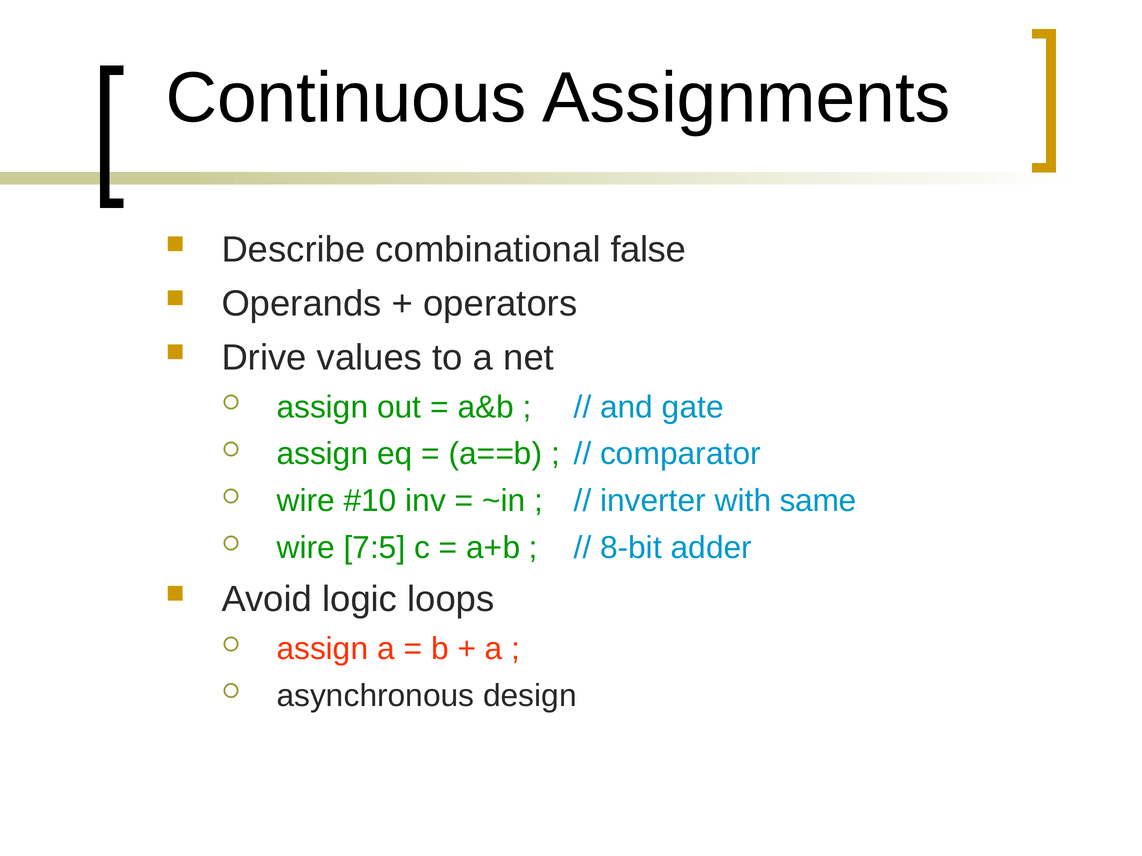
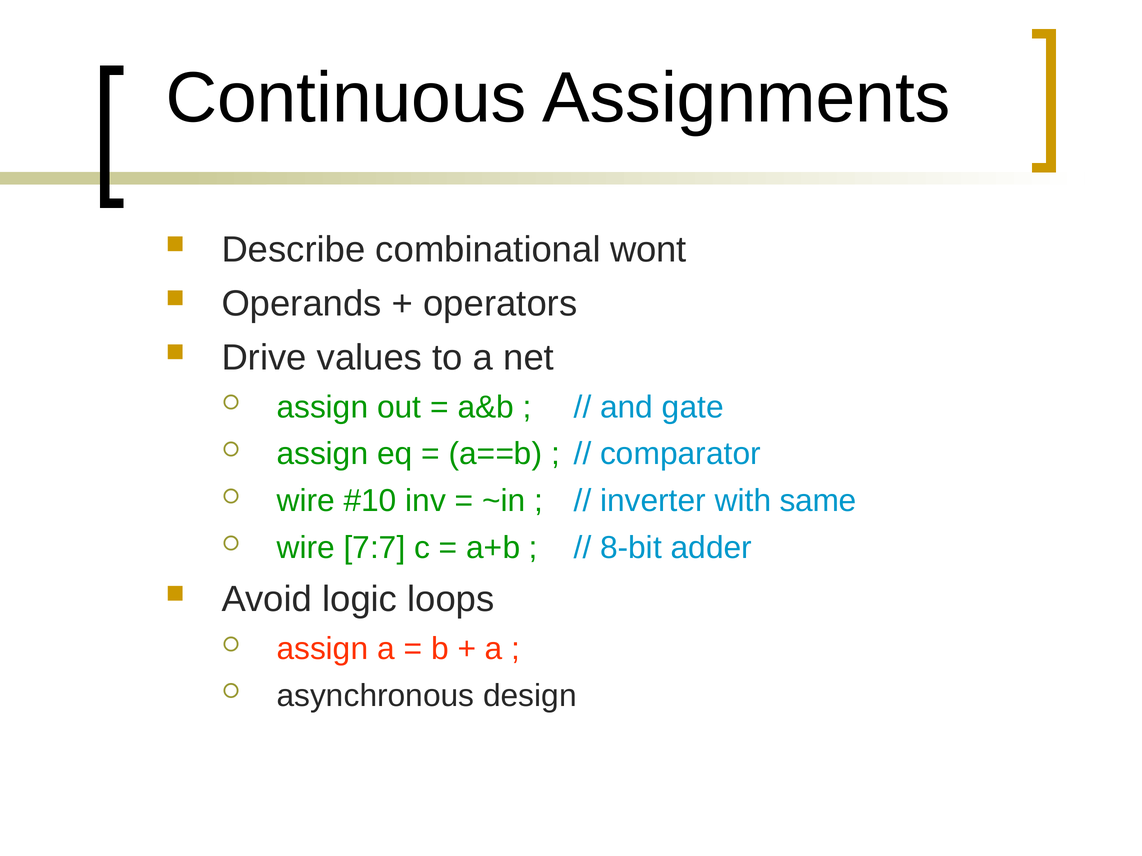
false: false -> wont
7:5: 7:5 -> 7:7
